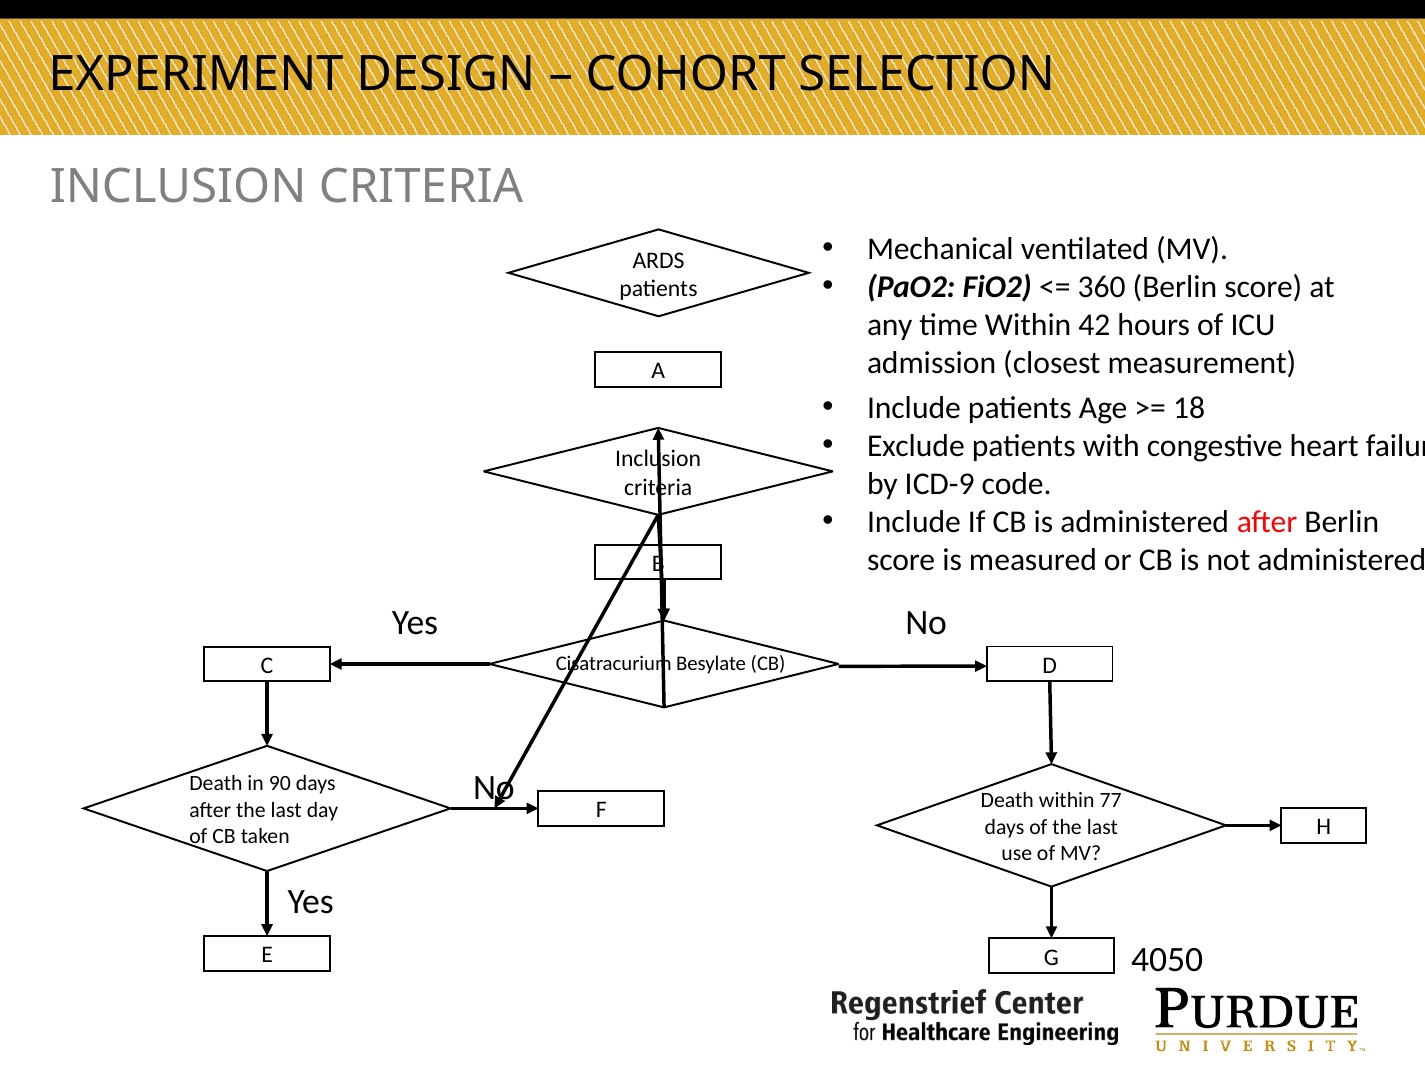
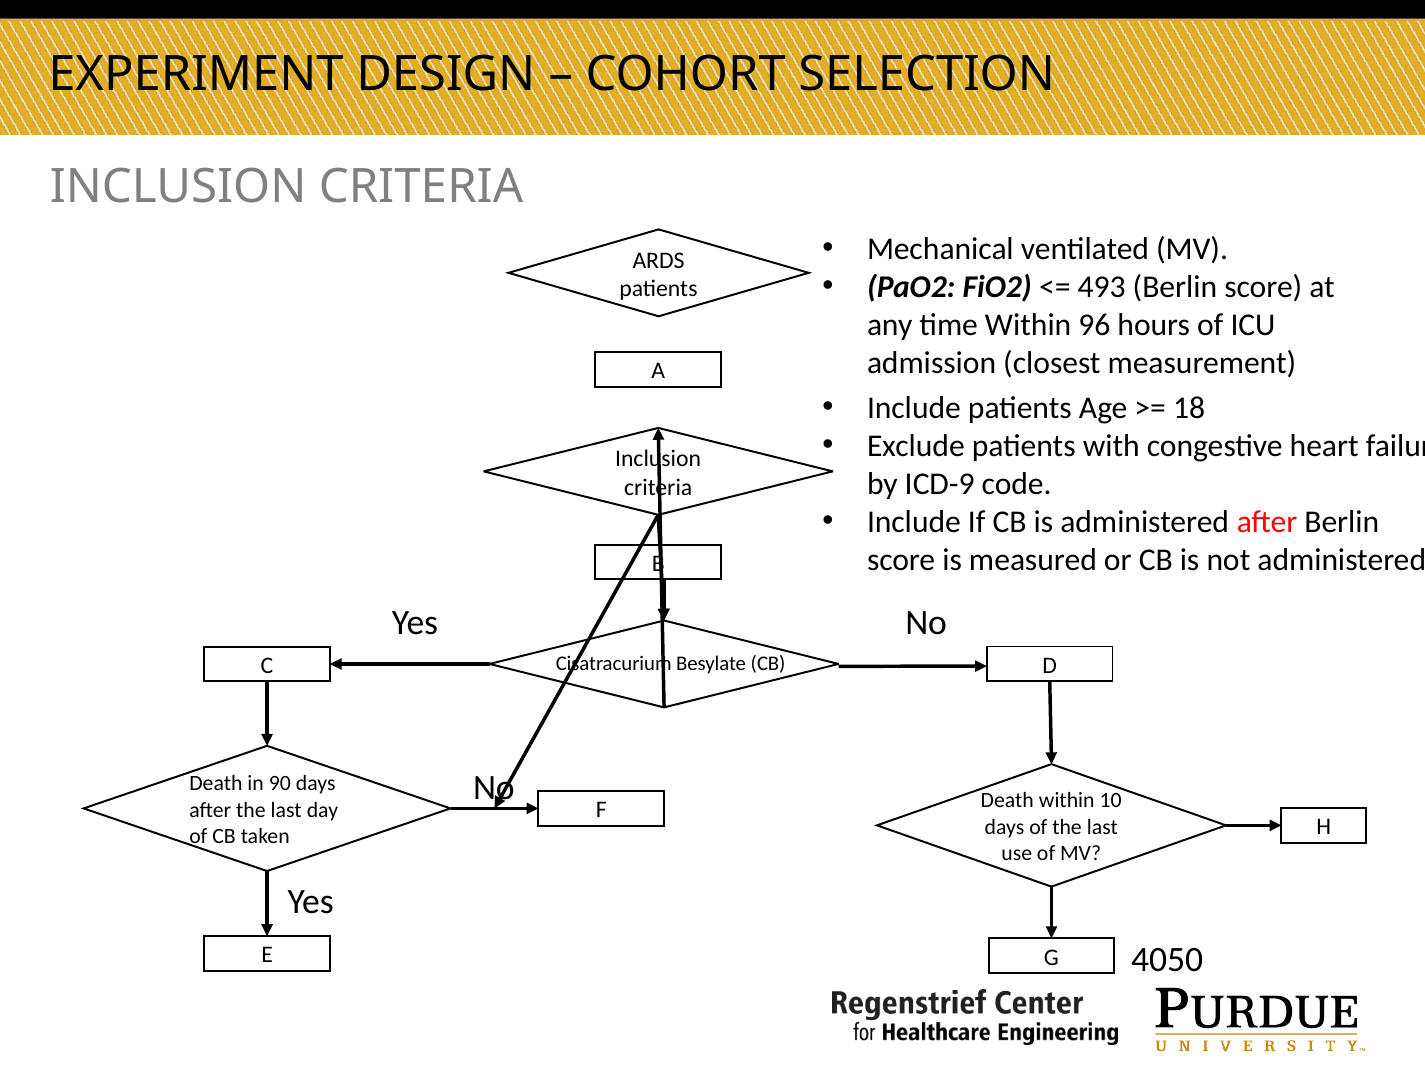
360: 360 -> 493
42: 42 -> 96
77: 77 -> 10
